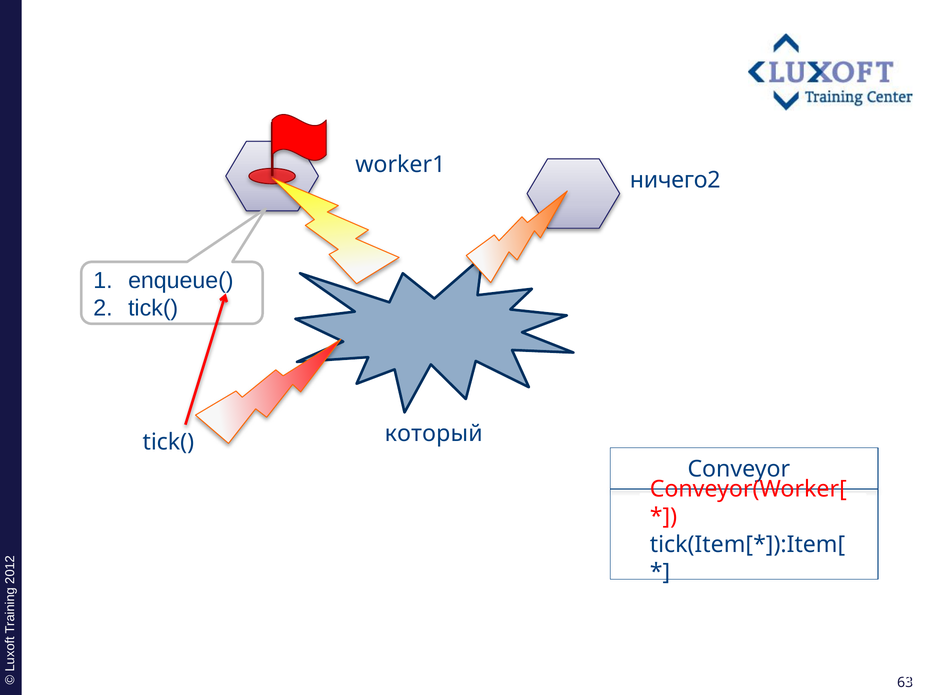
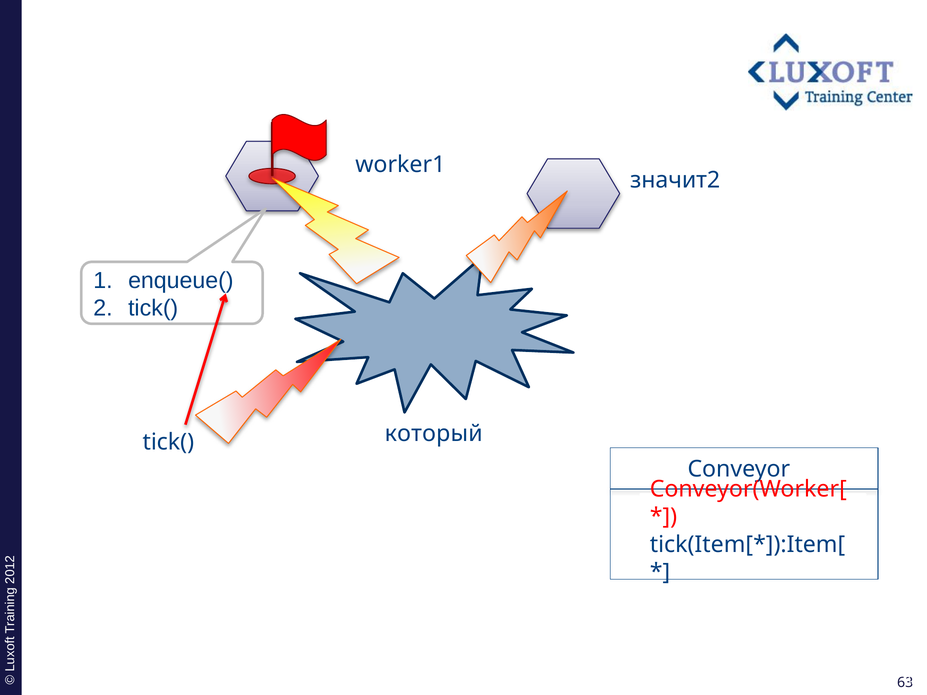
ничего2: ничего2 -> значит2
